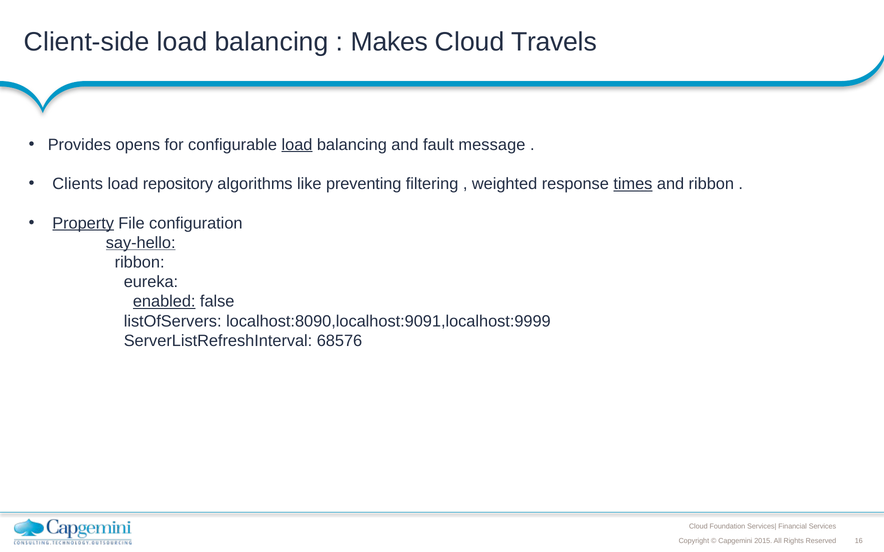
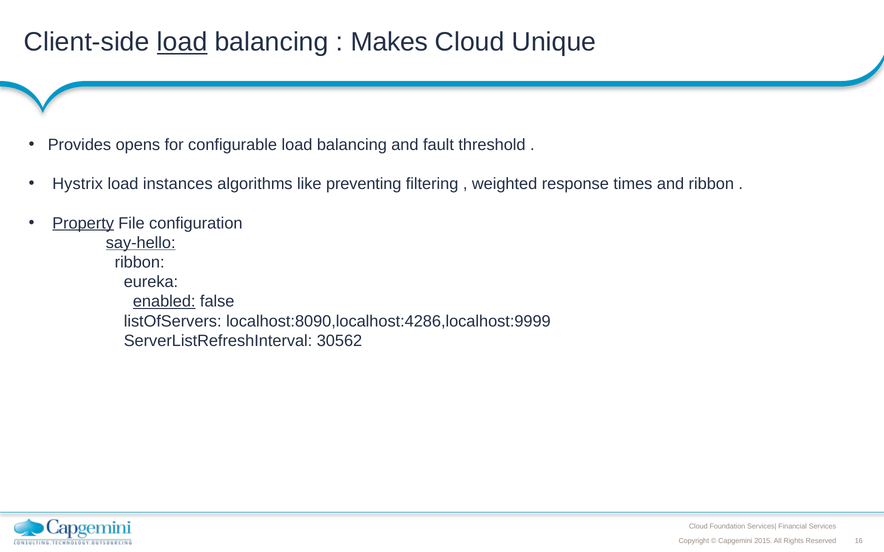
load at (182, 42) underline: none -> present
Travels: Travels -> Unique
load at (297, 145) underline: present -> none
message: message -> threshold
Clients: Clients -> Hystrix
repository: repository -> instances
times underline: present -> none
localhost:8090,localhost:9091,localhost:9999: localhost:8090,localhost:9091,localhost:9999 -> localhost:8090,localhost:4286,localhost:9999
68576: 68576 -> 30562
